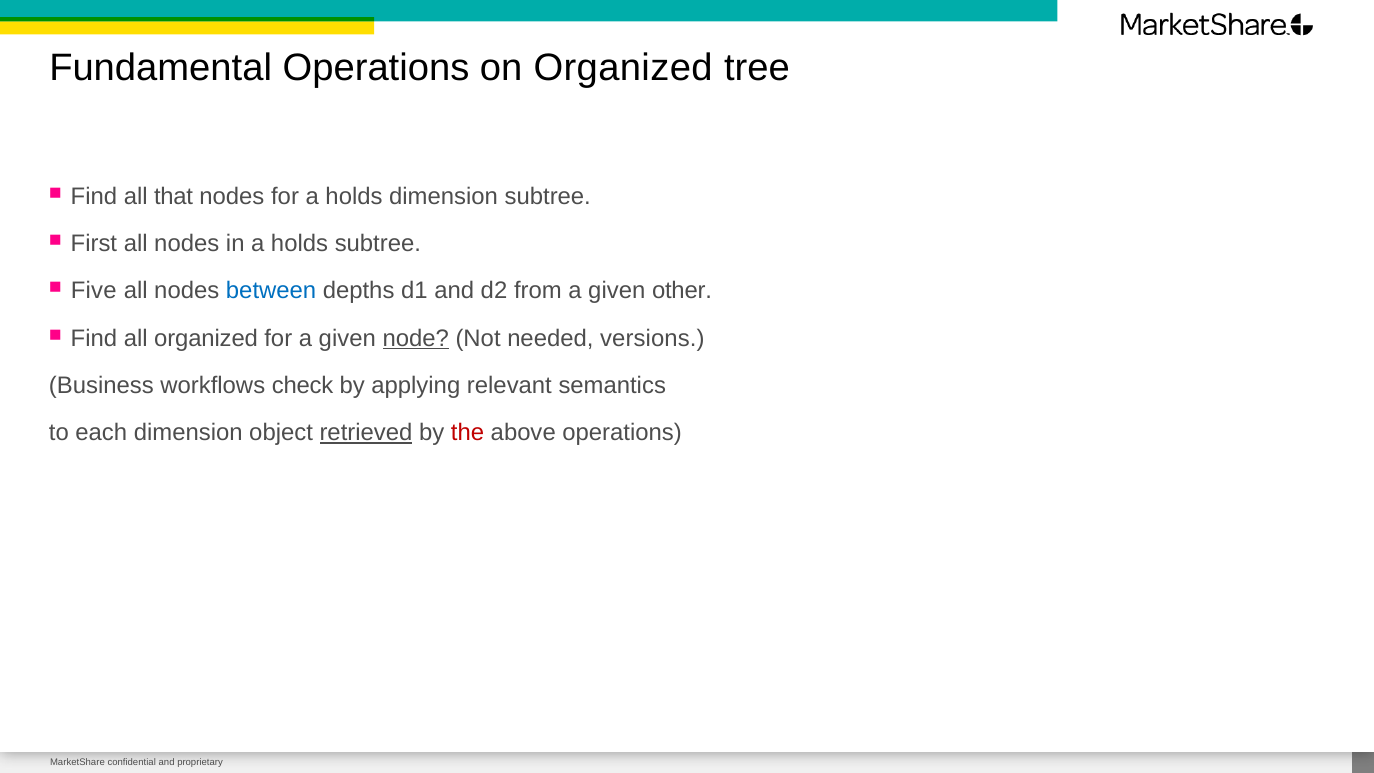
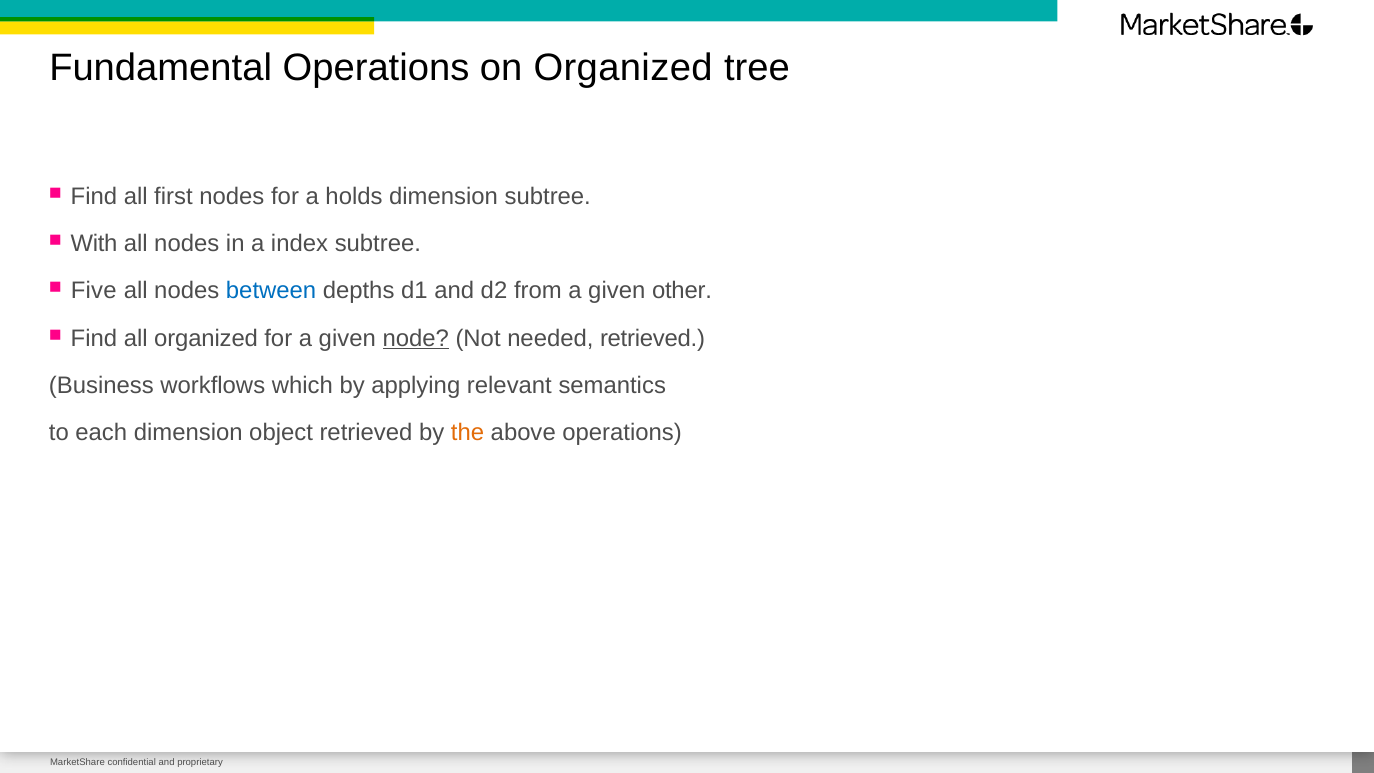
that: that -> first
First: First -> With
in a holds: holds -> index
needed versions: versions -> retrieved
check: check -> which
retrieved at (366, 433) underline: present -> none
the colour: red -> orange
